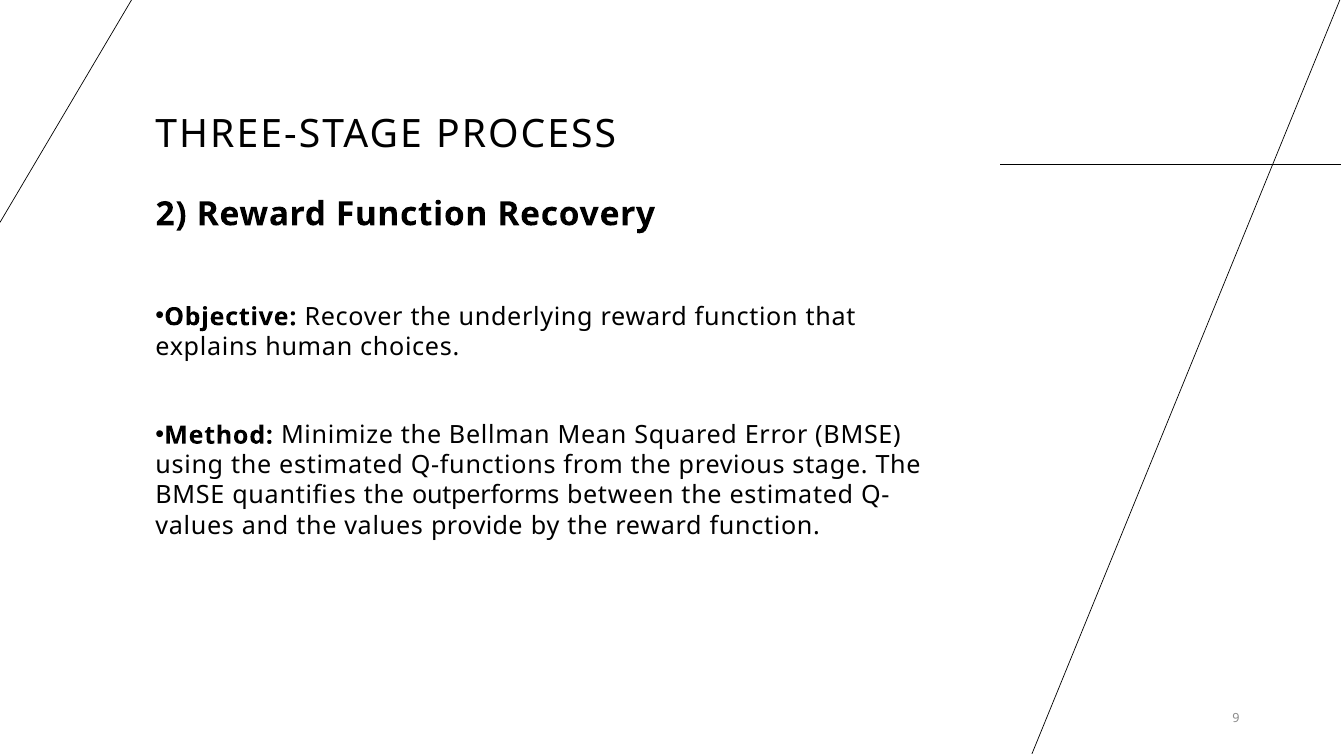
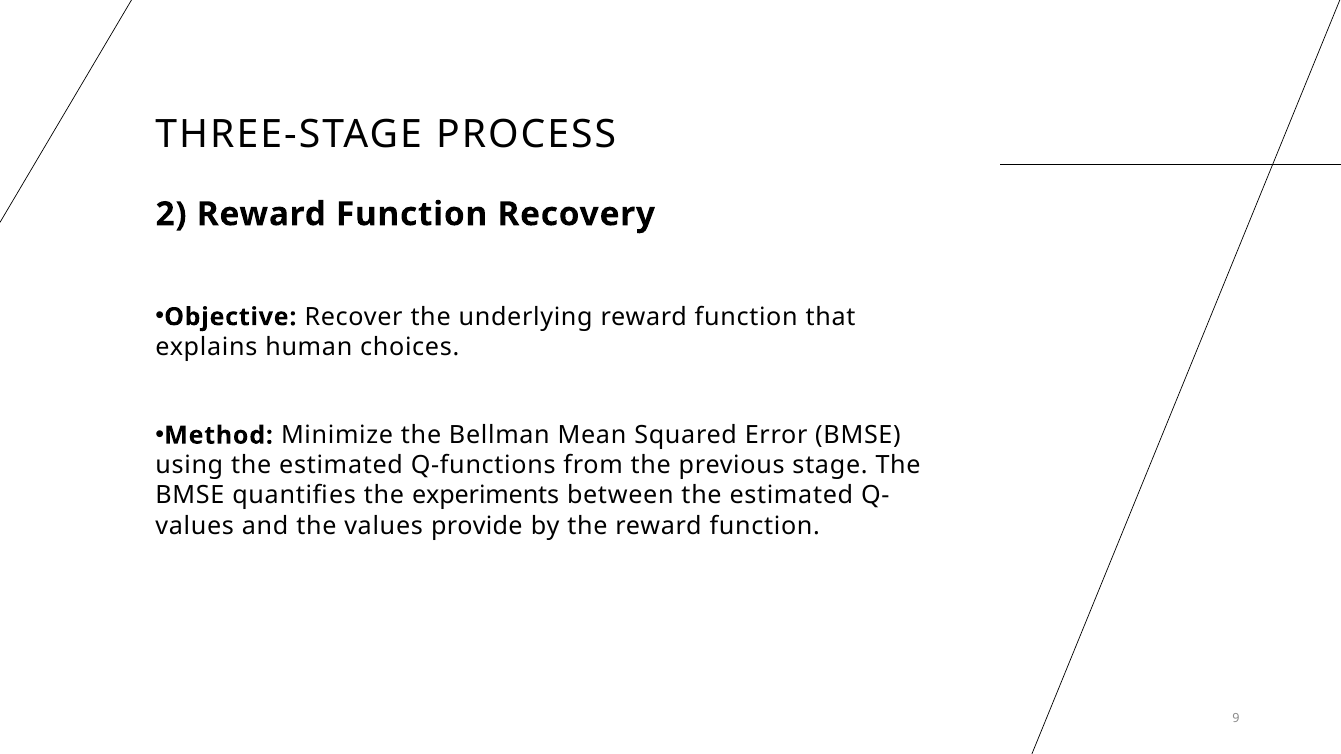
outperforms: outperforms -> experiments
